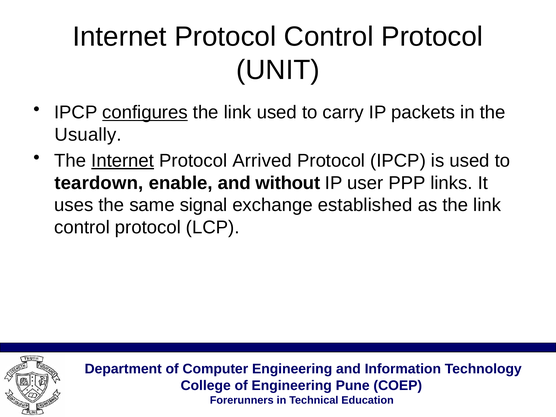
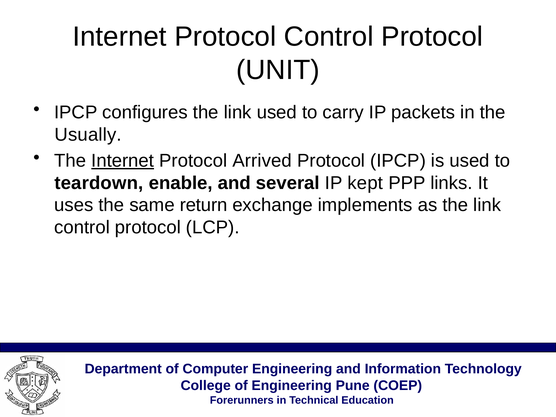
configures underline: present -> none
without: without -> several
user: user -> kept
signal: signal -> return
established: established -> implements
